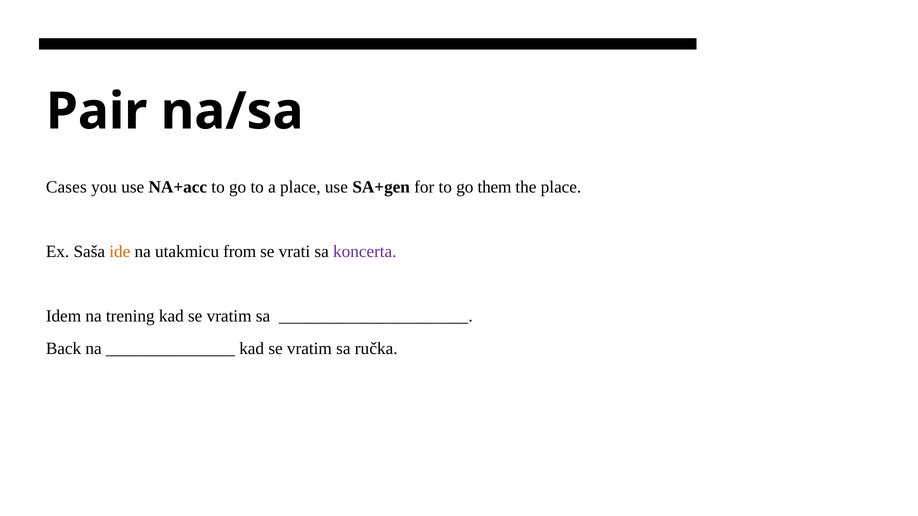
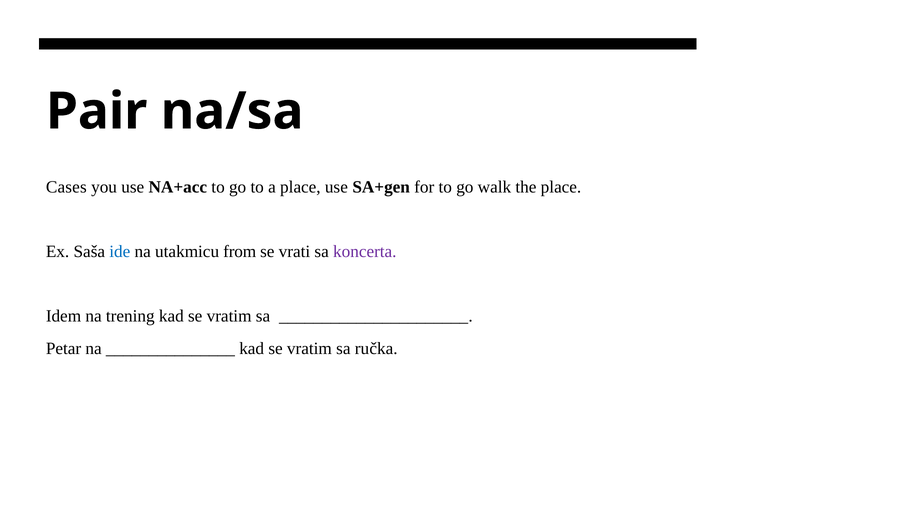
them: them -> walk
ide colour: orange -> blue
Back: Back -> Petar
